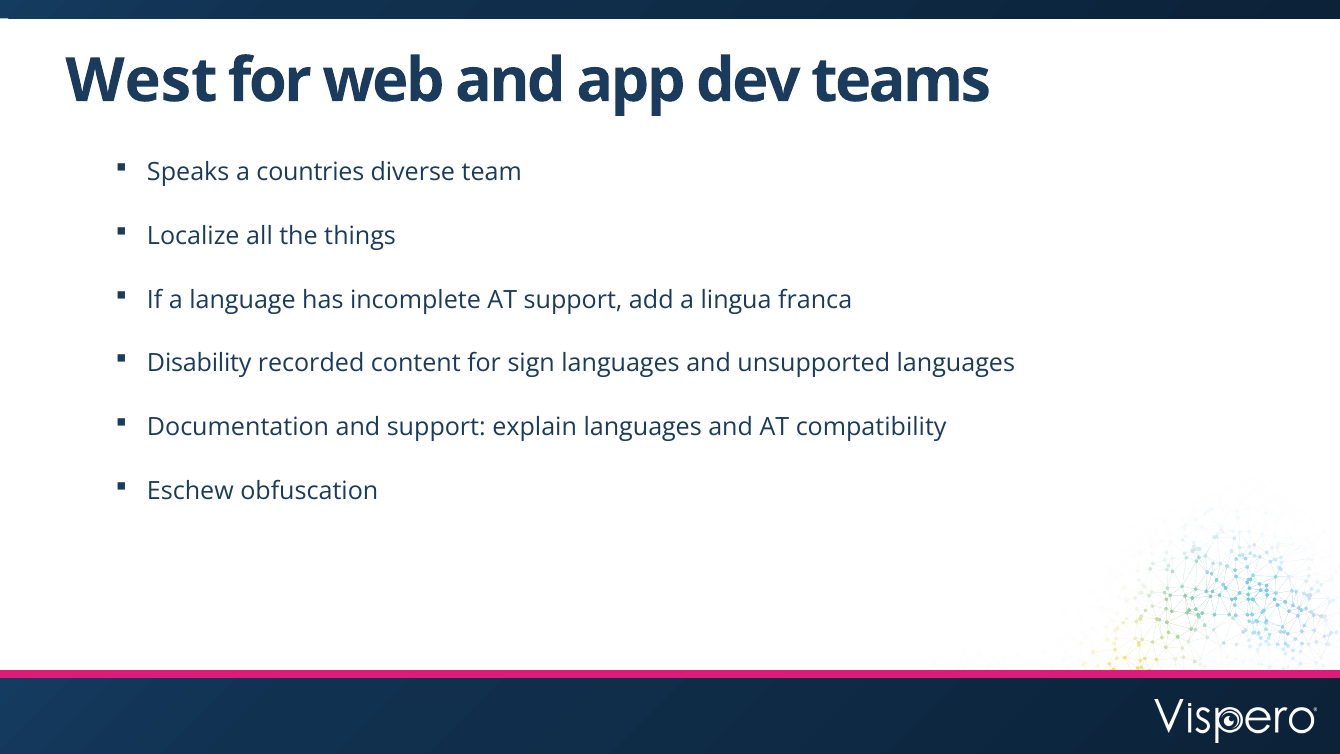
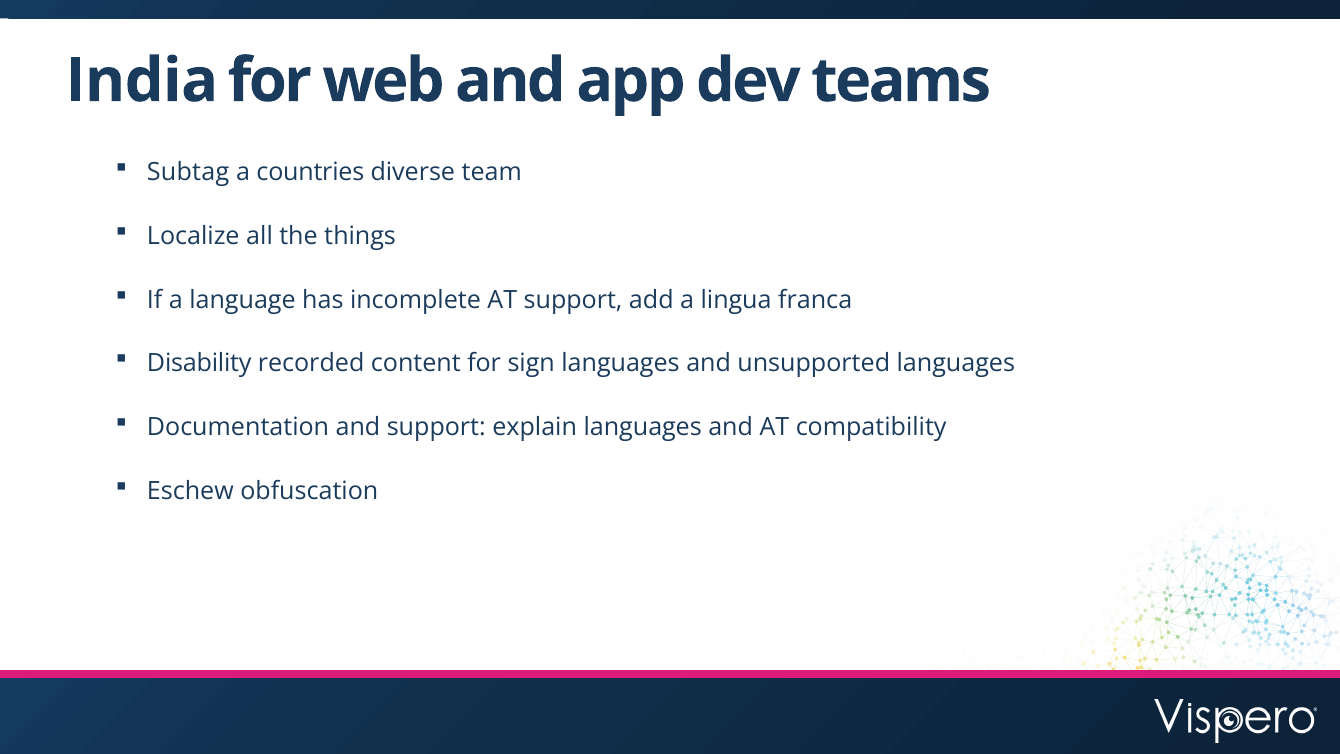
West: West -> India
Speaks: Speaks -> Subtag
